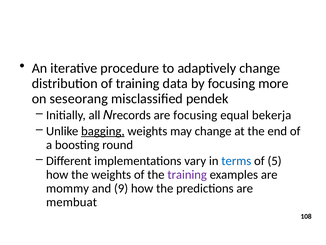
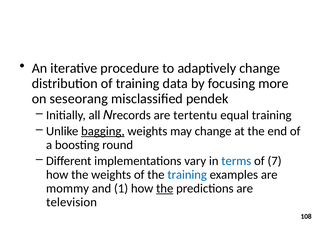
are focusing: focusing -> tertentu
equal bekerja: bekerja -> training
5: 5 -> 7
training at (187, 174) colour: purple -> blue
9: 9 -> 1
the at (165, 188) underline: none -> present
membuat: membuat -> television
